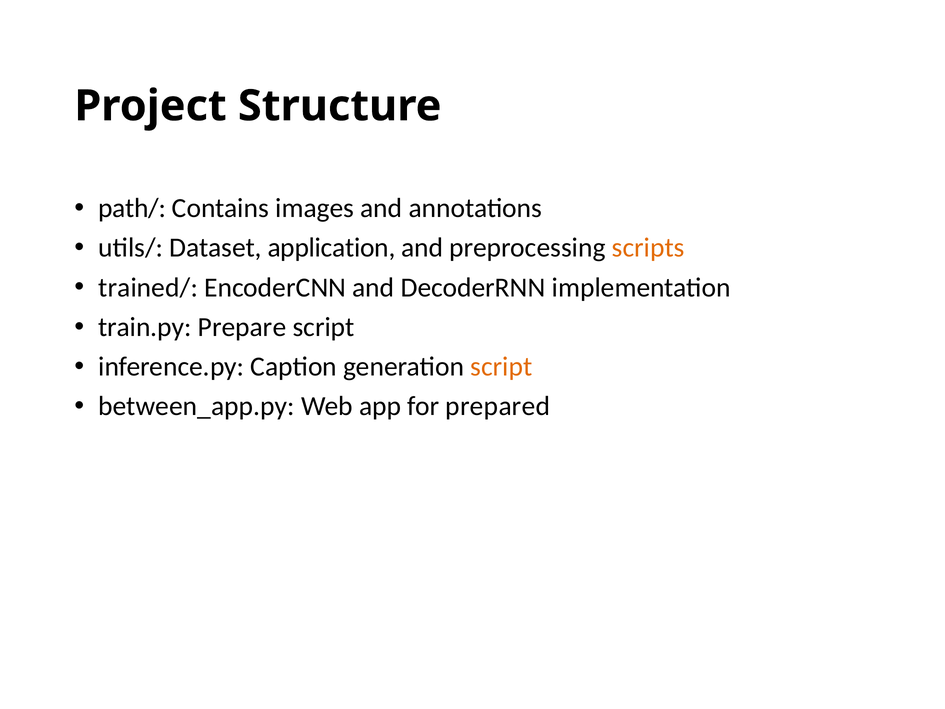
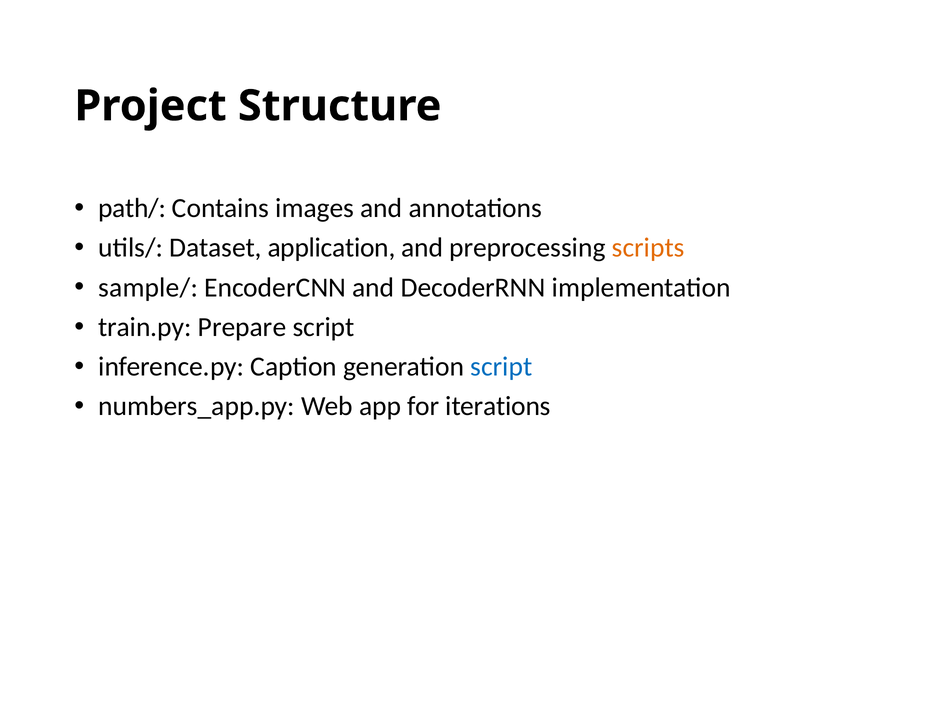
trained/: trained/ -> sample/
script at (501, 367) colour: orange -> blue
between_app.py: between_app.py -> numbers_app.py
prepared: prepared -> iterations
